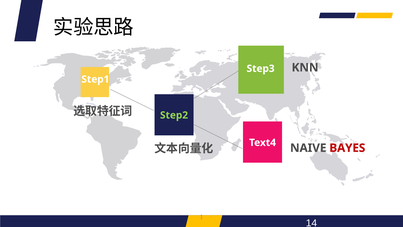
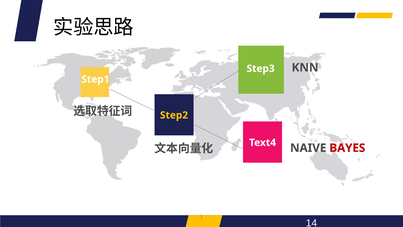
Step2 colour: light green -> yellow
